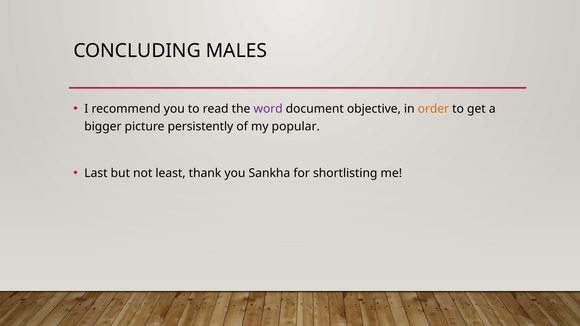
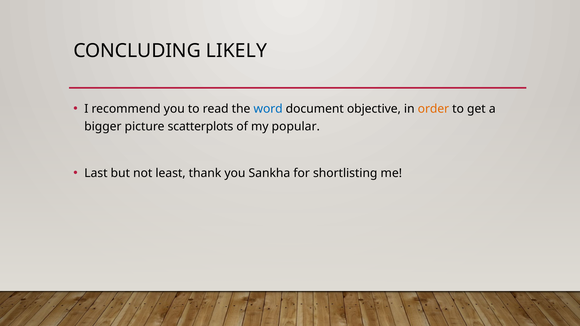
MALES: MALES -> LIKELY
word colour: purple -> blue
persistently: persistently -> scatterplots
